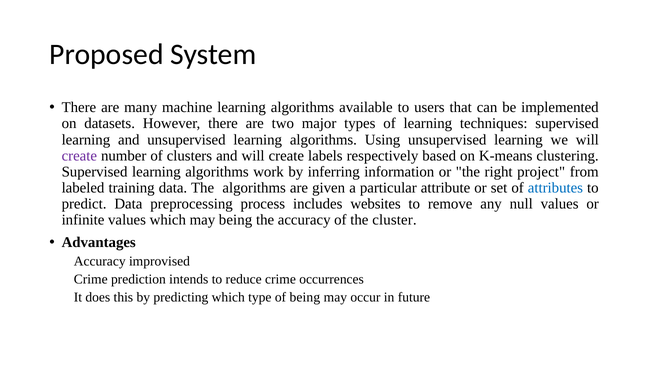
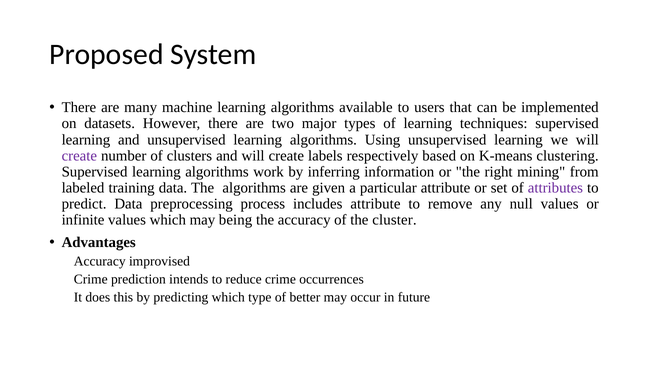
project: project -> mining
attributes colour: blue -> purple
includes websites: websites -> attribute
of being: being -> better
